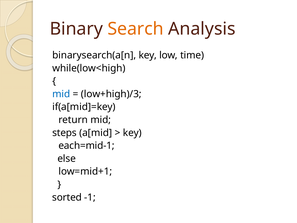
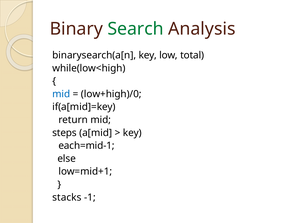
Search colour: orange -> green
time: time -> total
low+high)/3: low+high)/3 -> low+high)/0
sorted: sorted -> stacks
